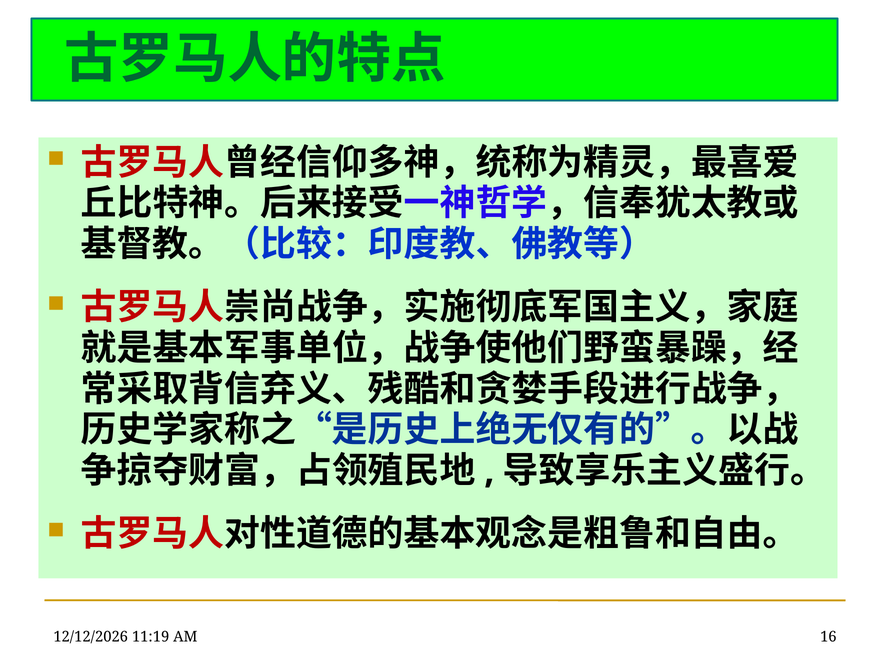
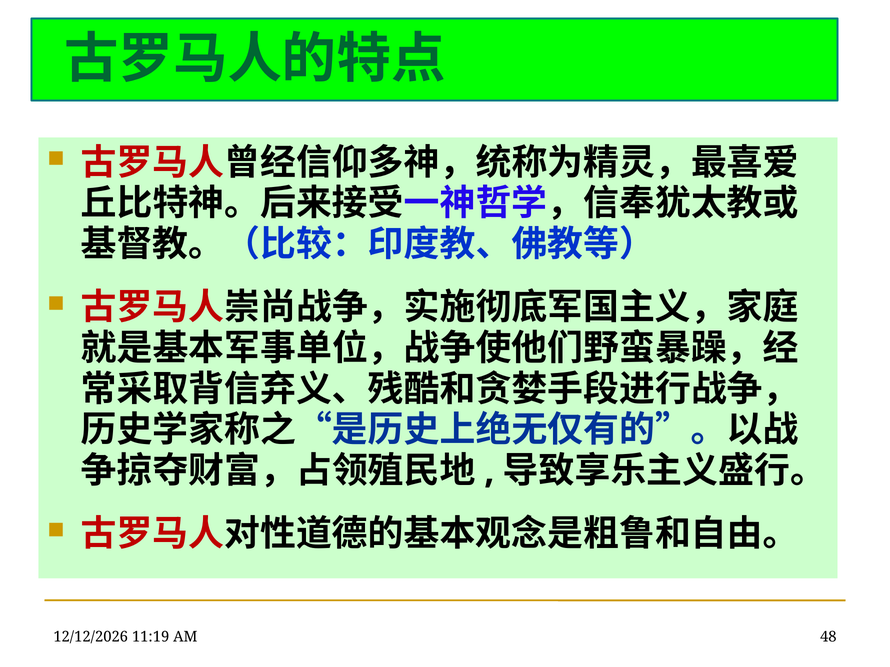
16: 16 -> 48
